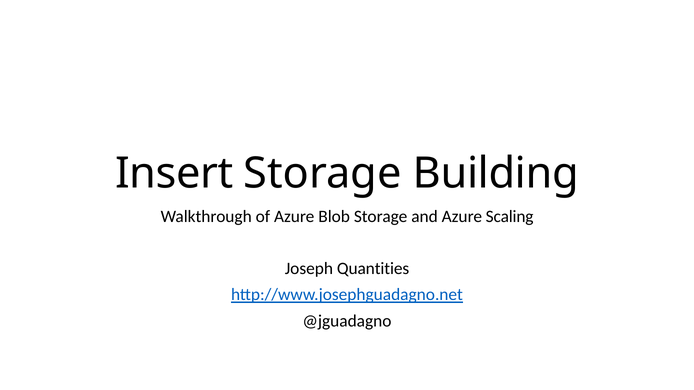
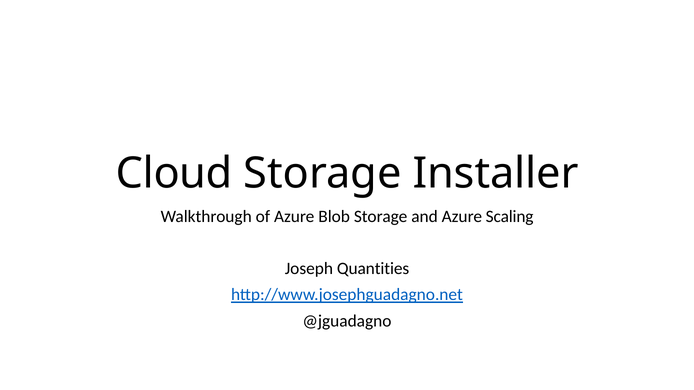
Insert: Insert -> Cloud
Building: Building -> Installer
